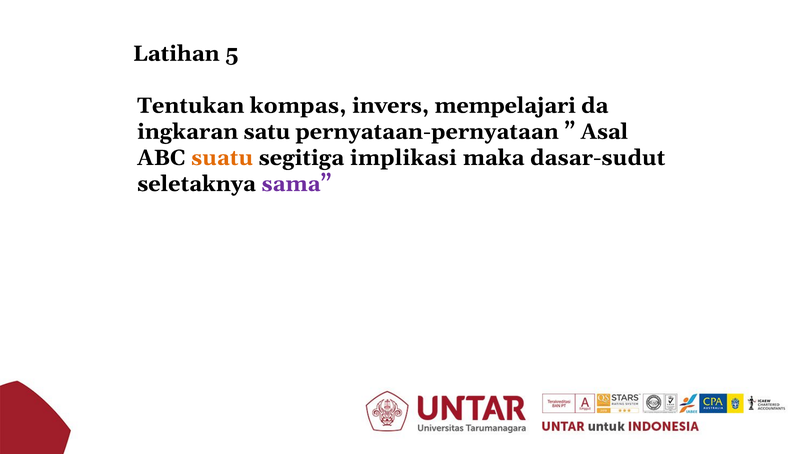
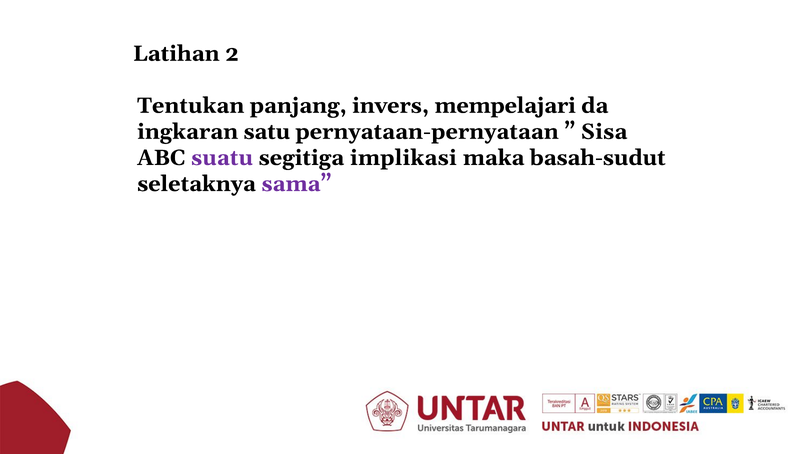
5: 5 -> 2
kompas: kompas -> panjang
Asal: Asal -> Sisa
suatu colour: orange -> purple
dasar-sudut: dasar-sudut -> basah-sudut
